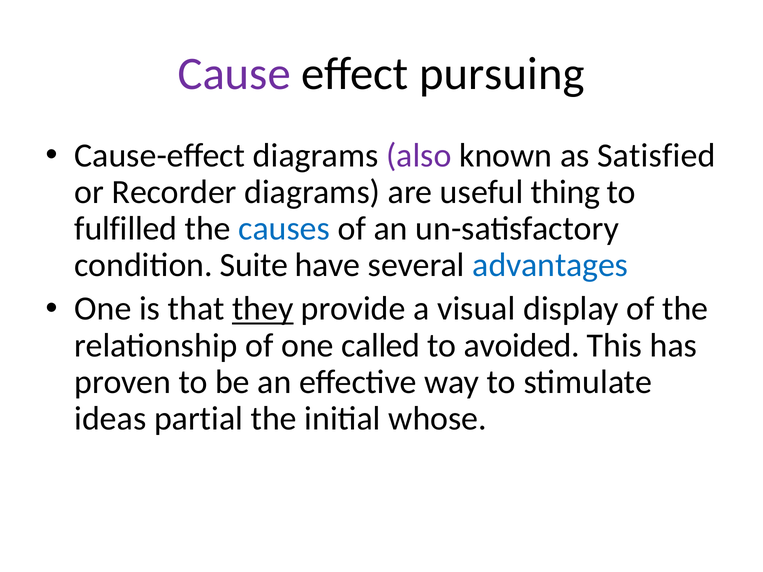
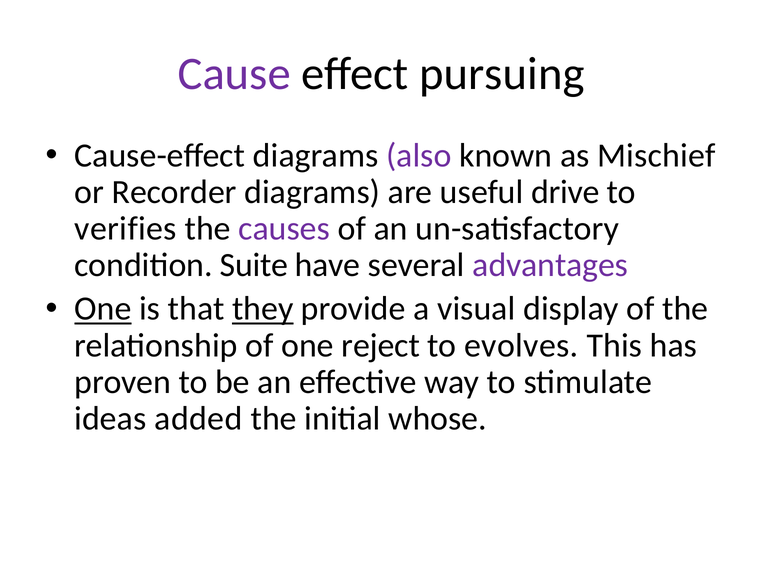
Satisfied: Satisfied -> Mischief
thing: thing -> drive
fulfilled: fulfilled -> verifies
causes colour: blue -> purple
advantages colour: blue -> purple
One at (103, 309) underline: none -> present
called: called -> reject
avoided: avoided -> evolves
partial: partial -> added
